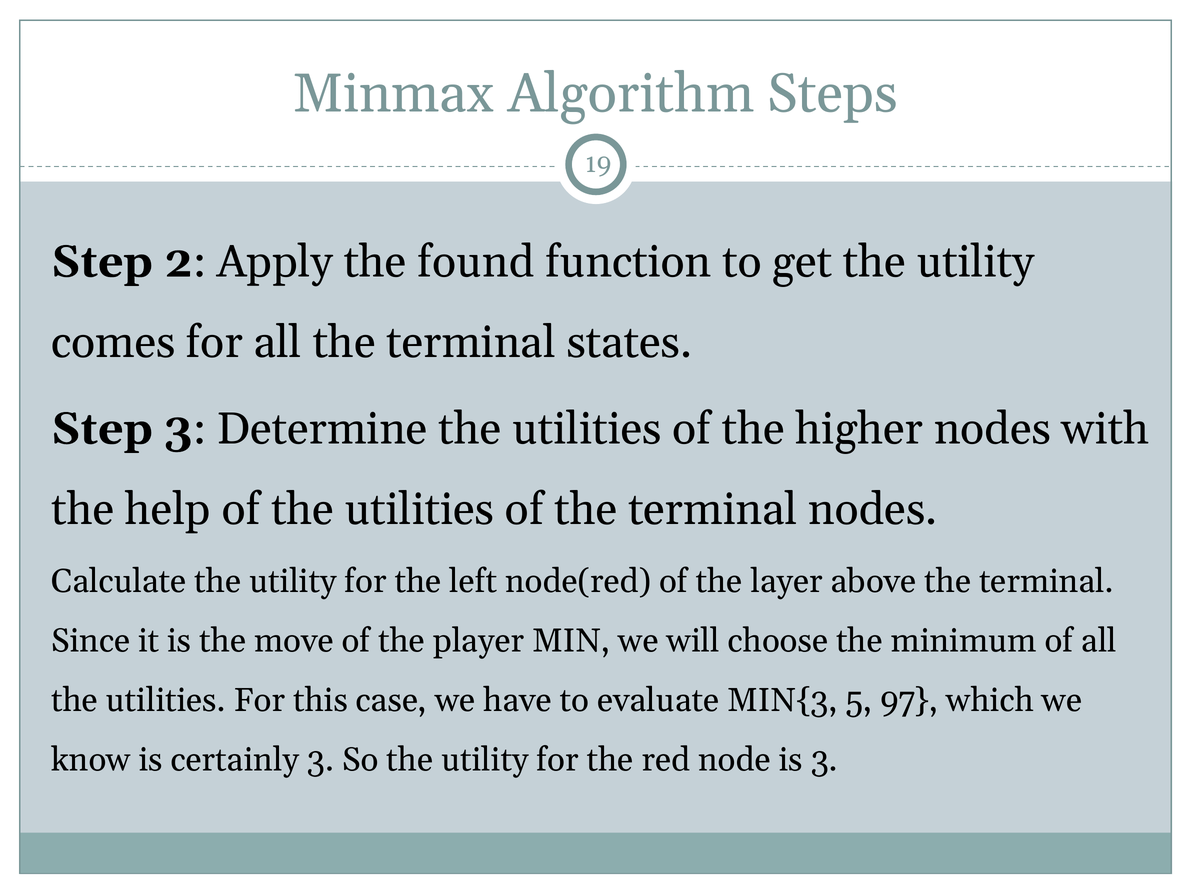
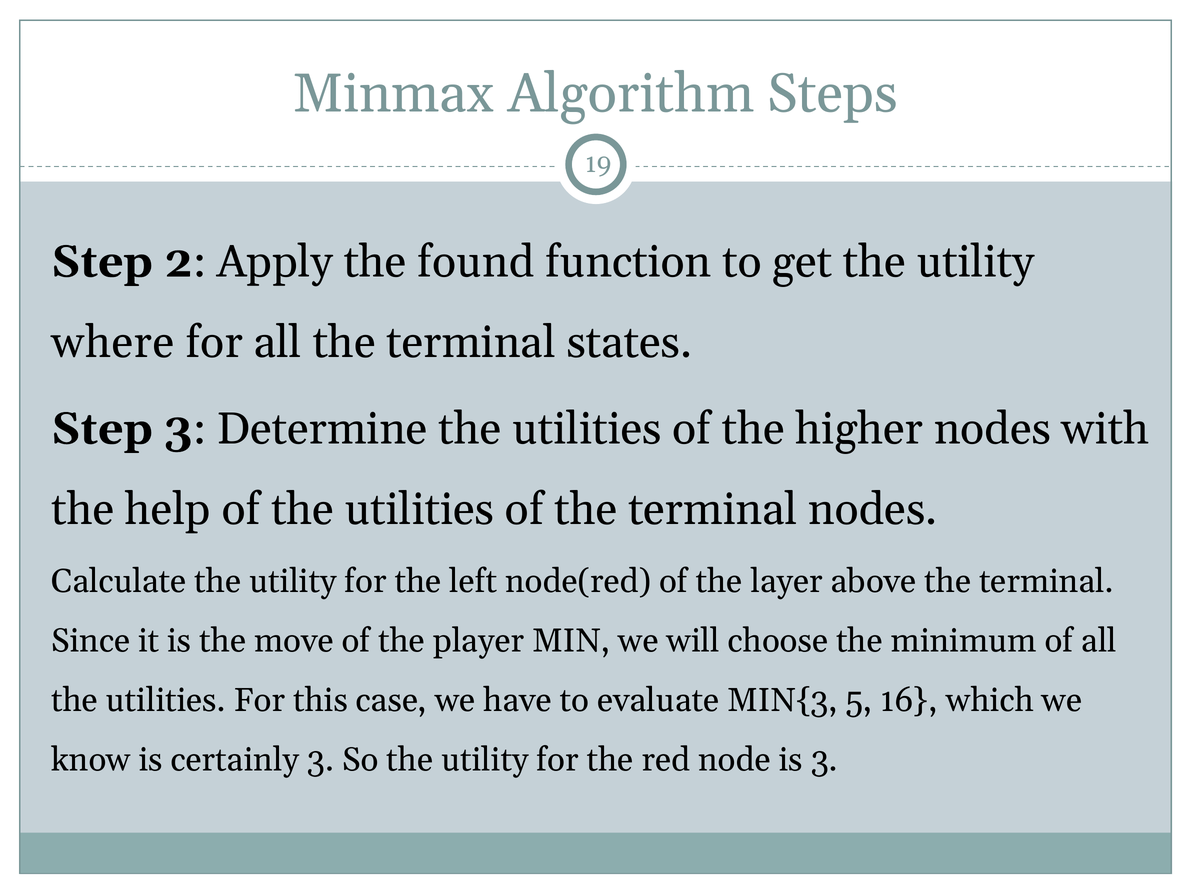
comes: comes -> where
97: 97 -> 16
